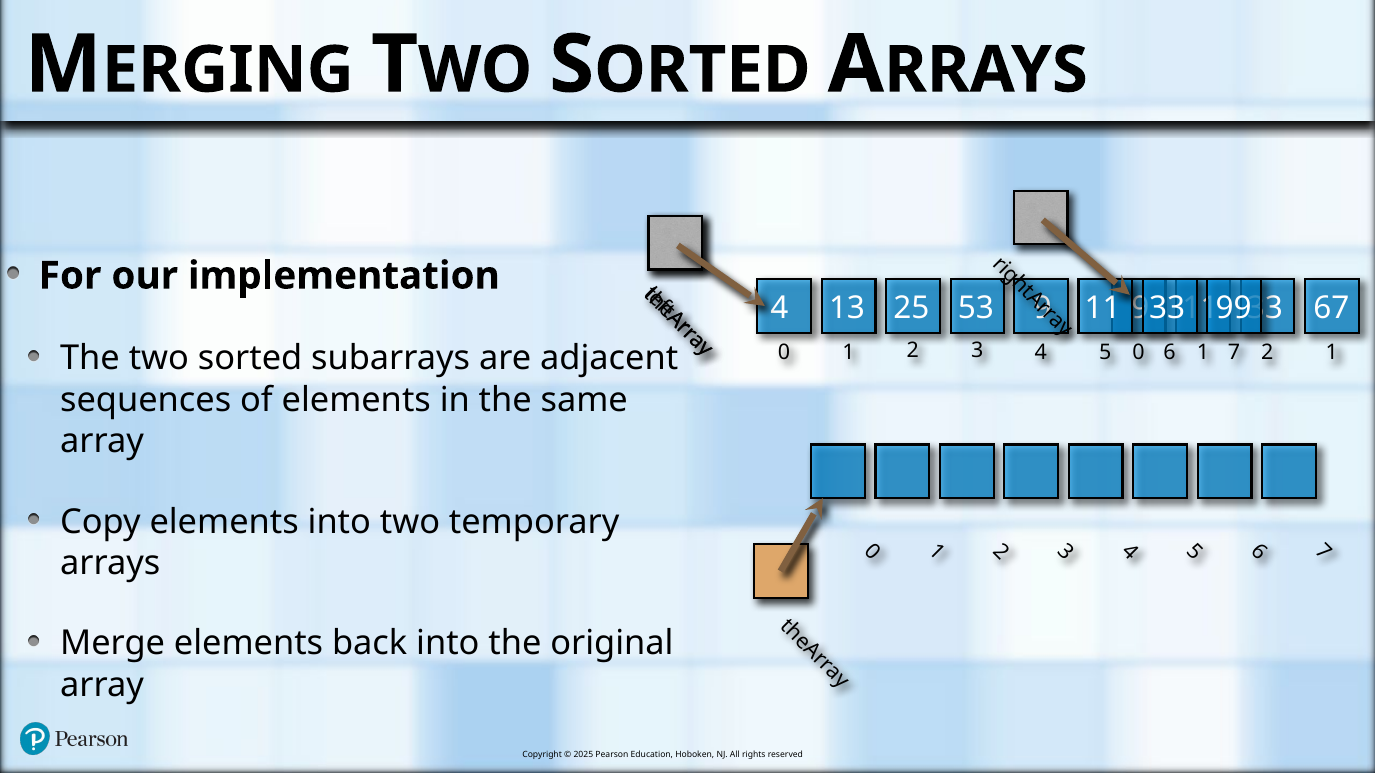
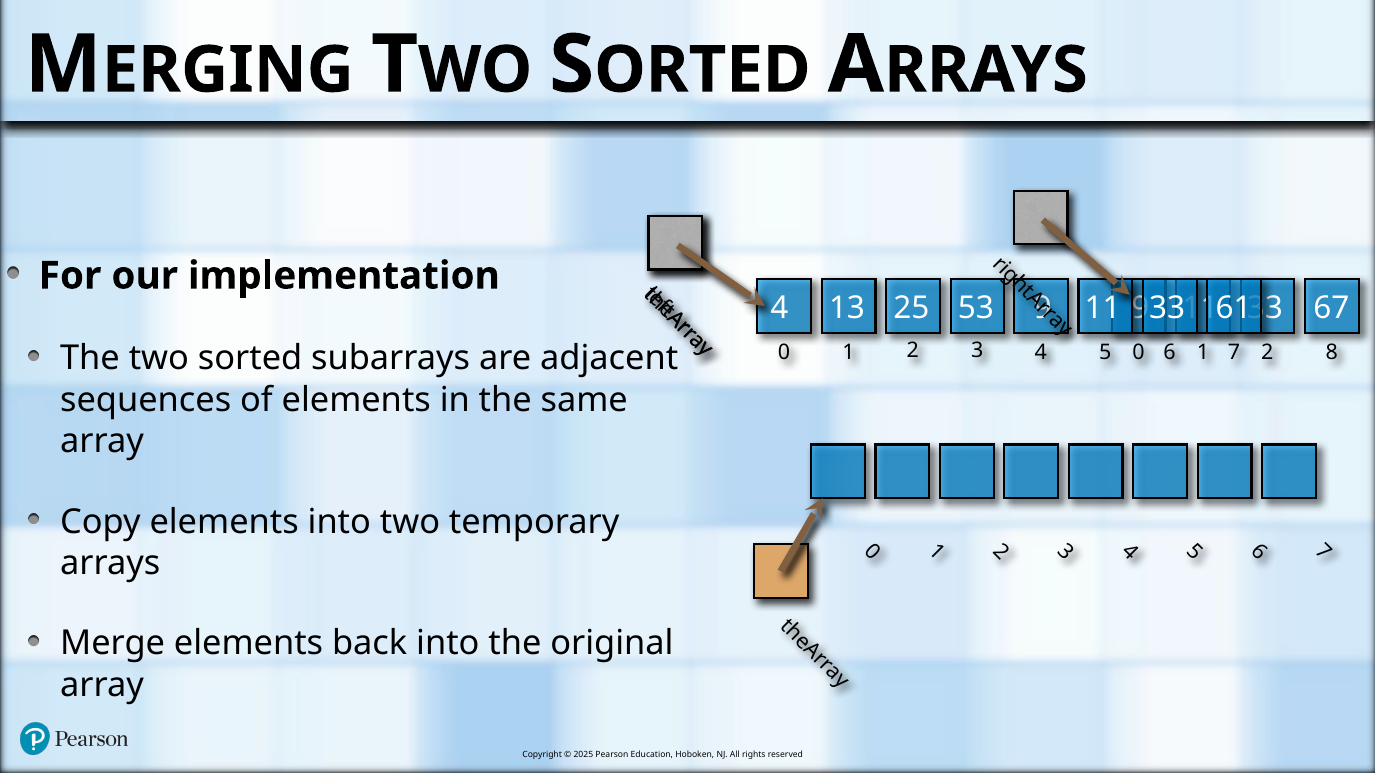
99: 99 -> 61
2 1: 1 -> 8
